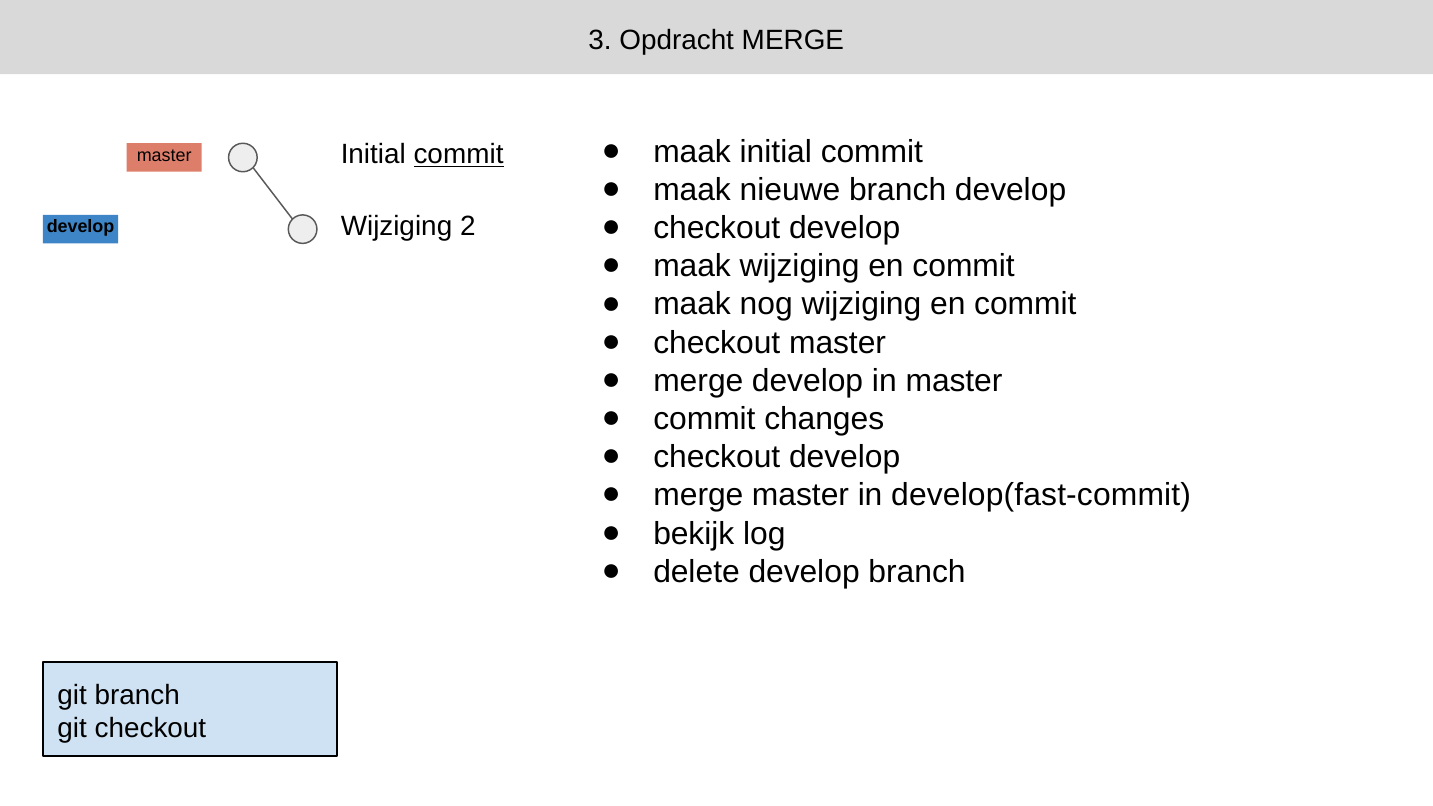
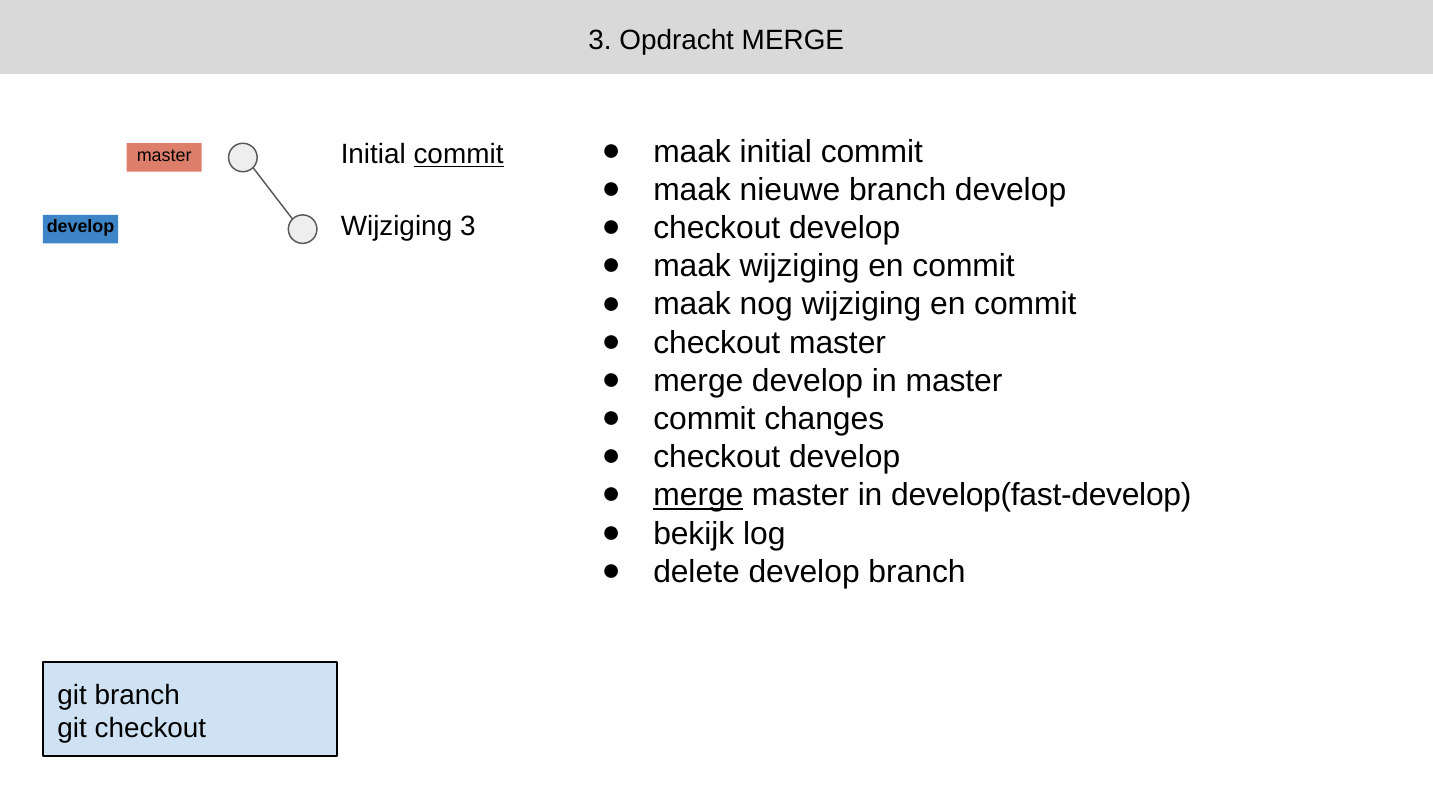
Wijziging 2: 2 -> 3
merge at (698, 495) underline: none -> present
develop(fast-commit: develop(fast-commit -> develop(fast-develop
